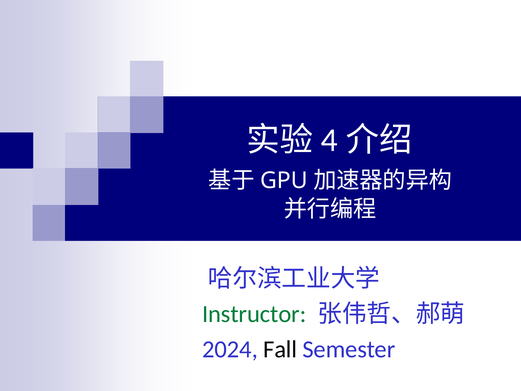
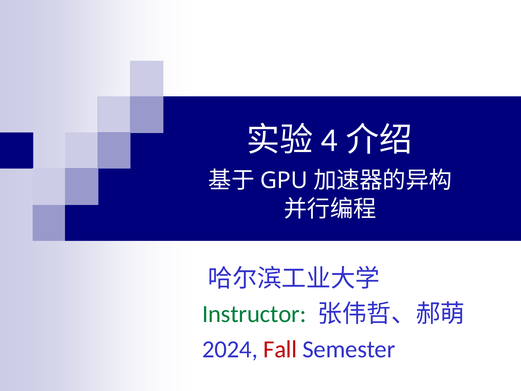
Fall colour: black -> red
